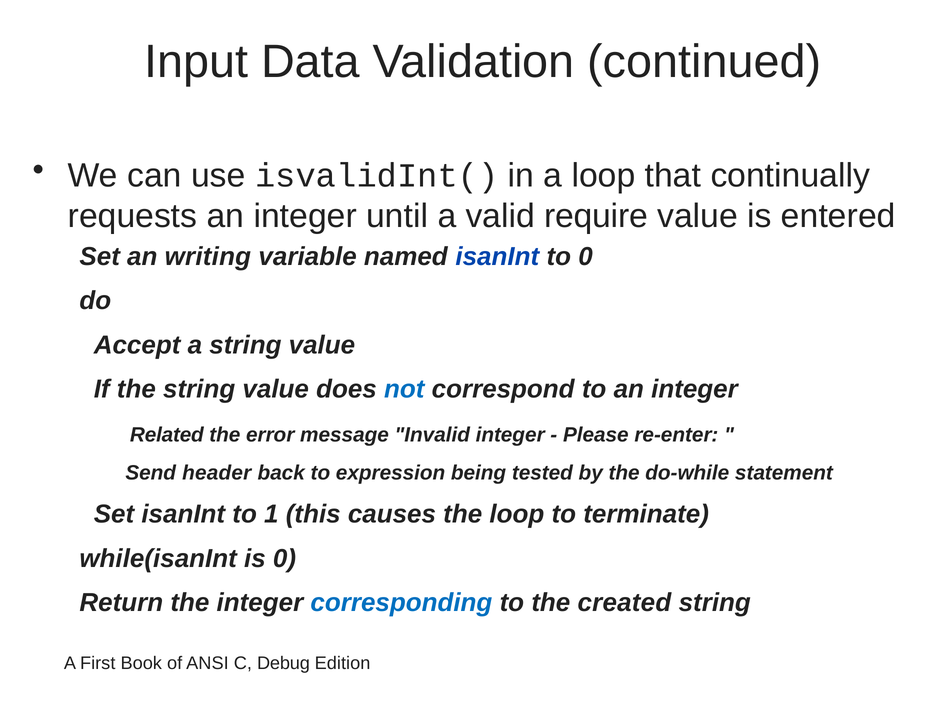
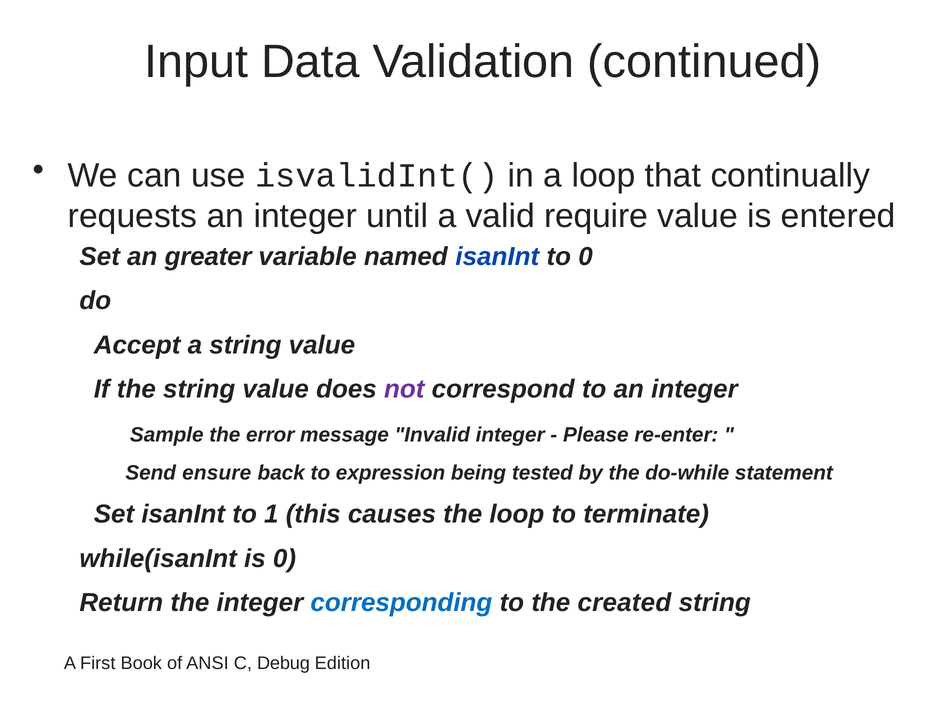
writing: writing -> greater
not colour: blue -> purple
Related: Related -> Sample
header: header -> ensure
